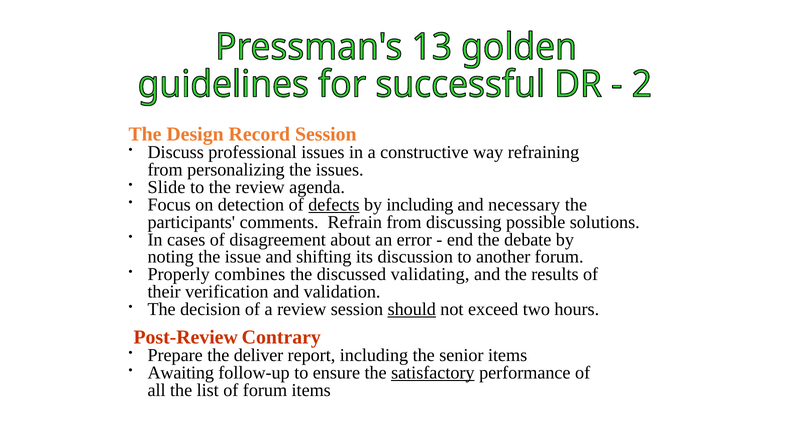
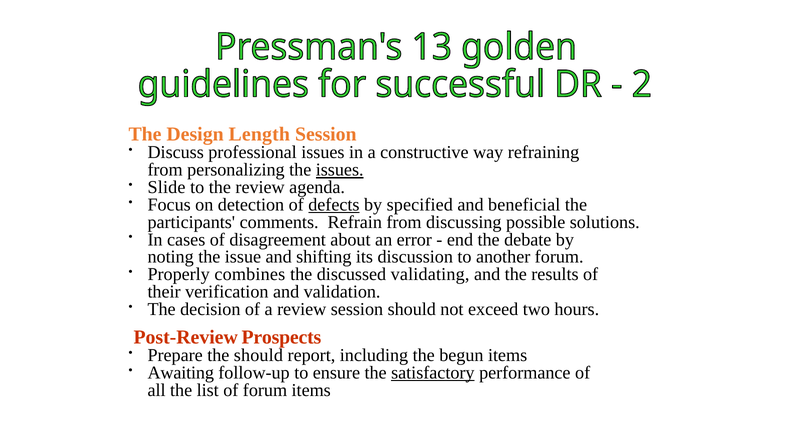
Record: Record -> Length
issues at (340, 170) underline: none -> present
by including: including -> specified
necessary: necessary -> beneficial
should at (412, 309) underline: present -> none
Contrary: Contrary -> Prospects
the deliver: deliver -> should
senior: senior -> begun
